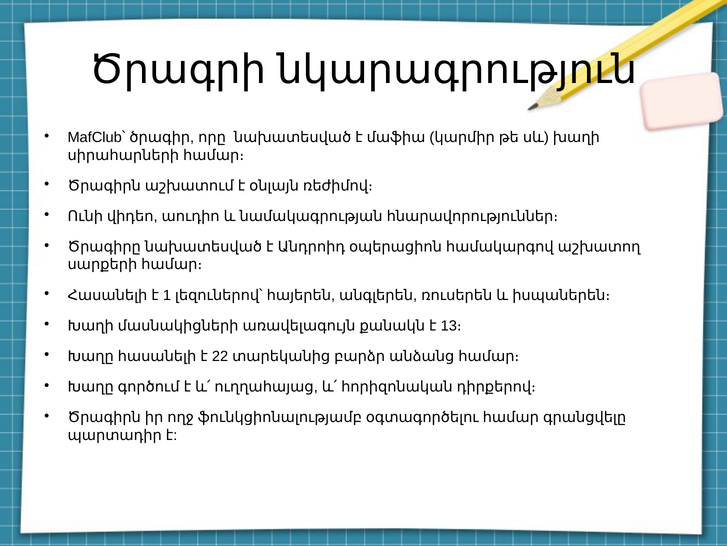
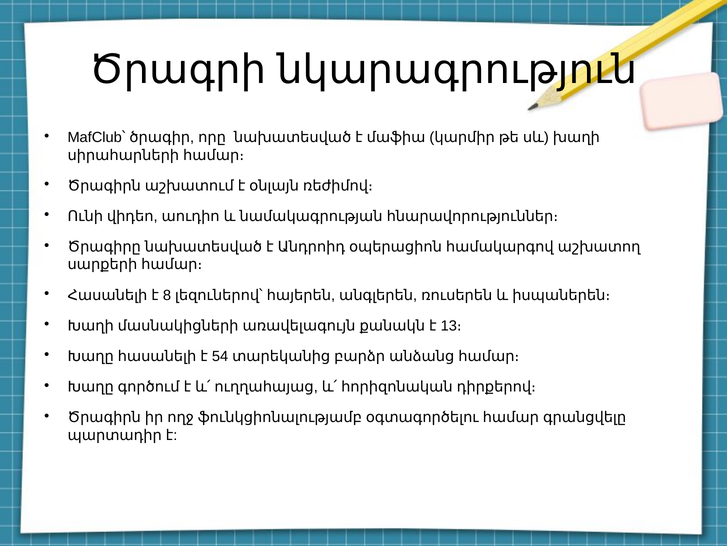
1: 1 -> 8
22: 22 -> 54
